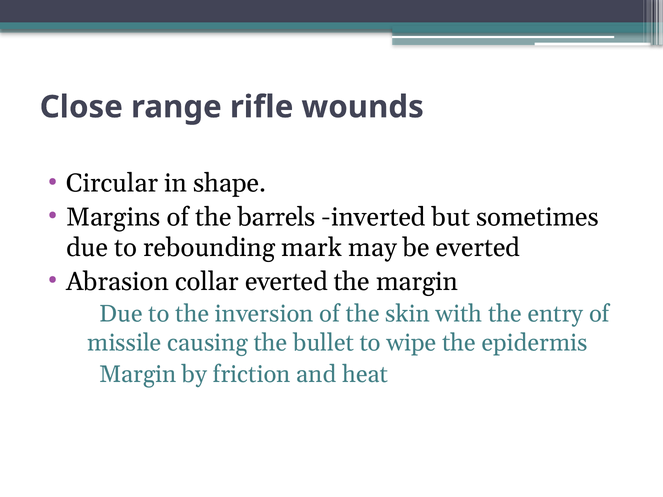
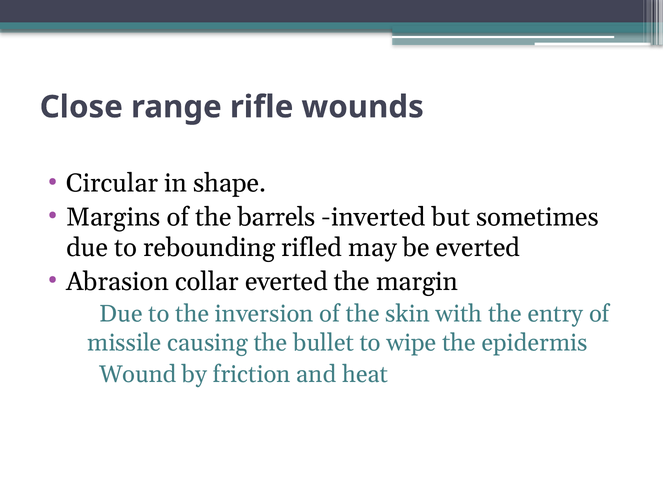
mark: mark -> rifled
Margin at (138, 375): Margin -> Wound
